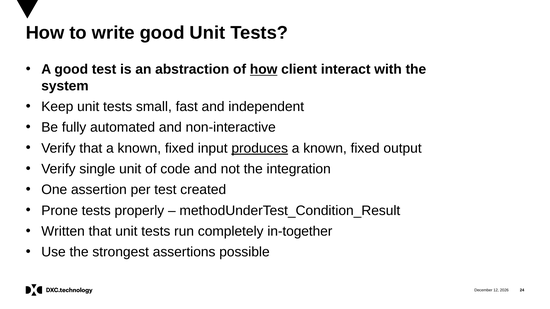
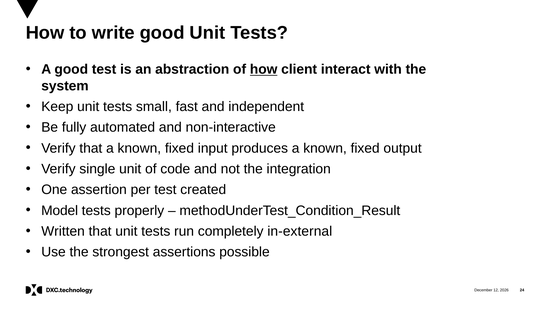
produces underline: present -> none
Prone: Prone -> Model
in-together: in-together -> in-external
